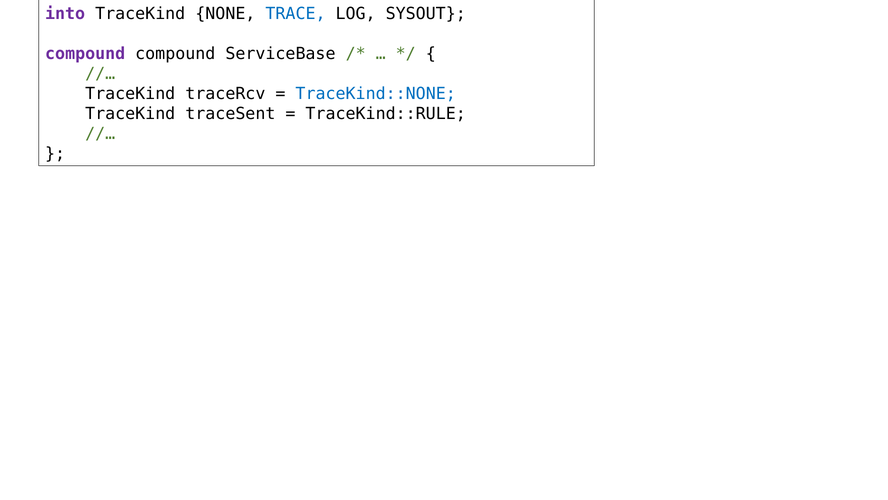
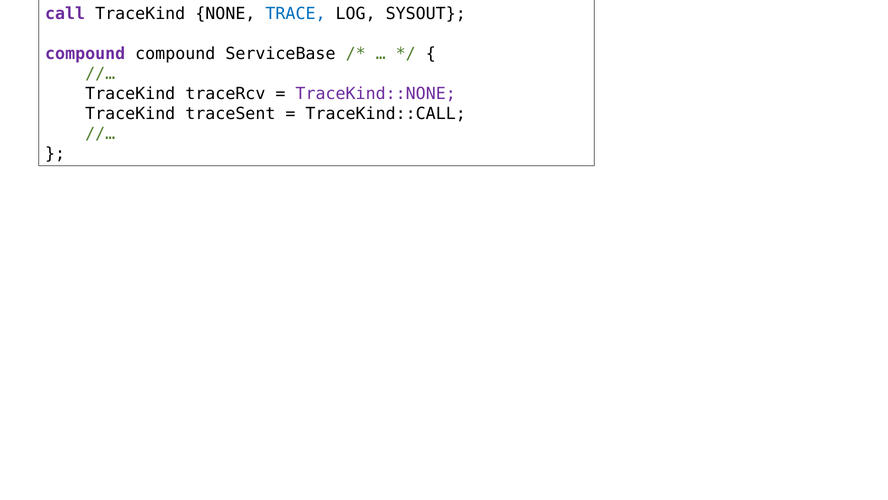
into: into -> call
TraceKind::NONE colour: blue -> purple
TraceKind::RULE: TraceKind::RULE -> TraceKind::CALL
